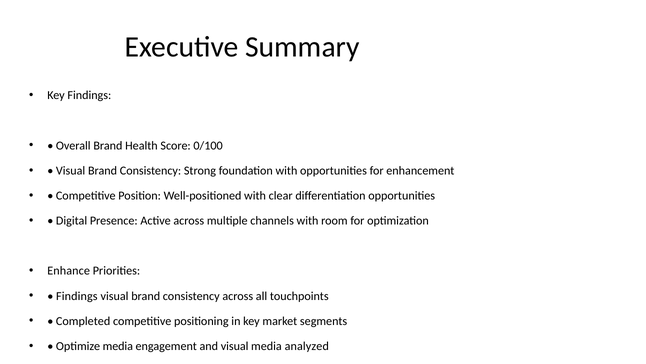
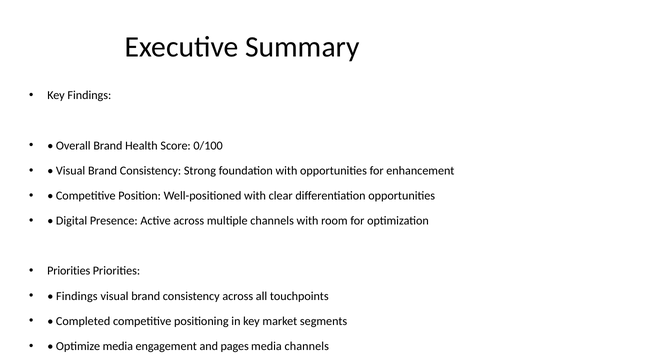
Enhance at (69, 271): Enhance -> Priorities
and visual: visual -> pages
media analyzed: analyzed -> channels
